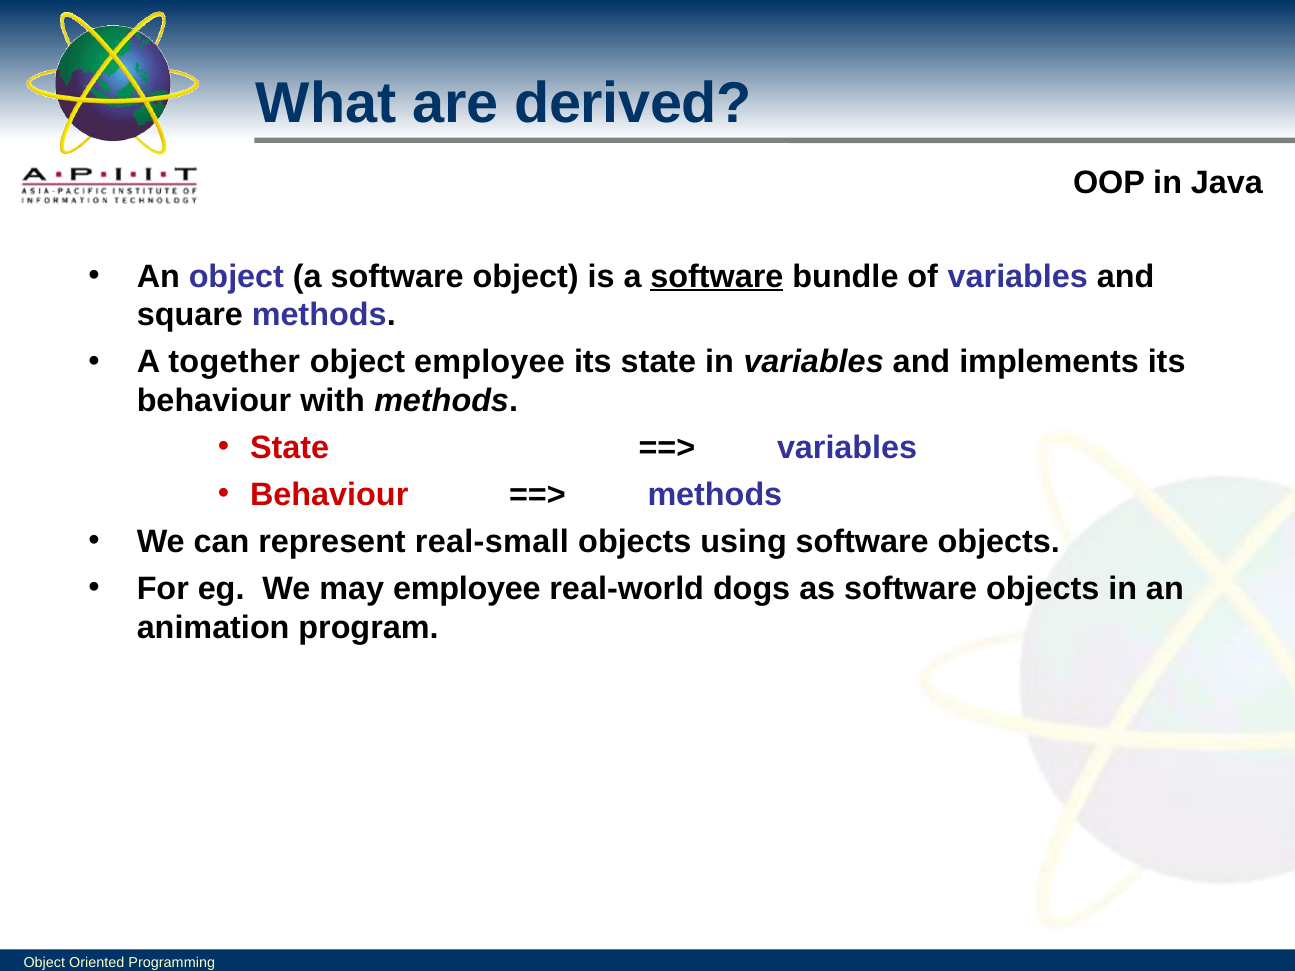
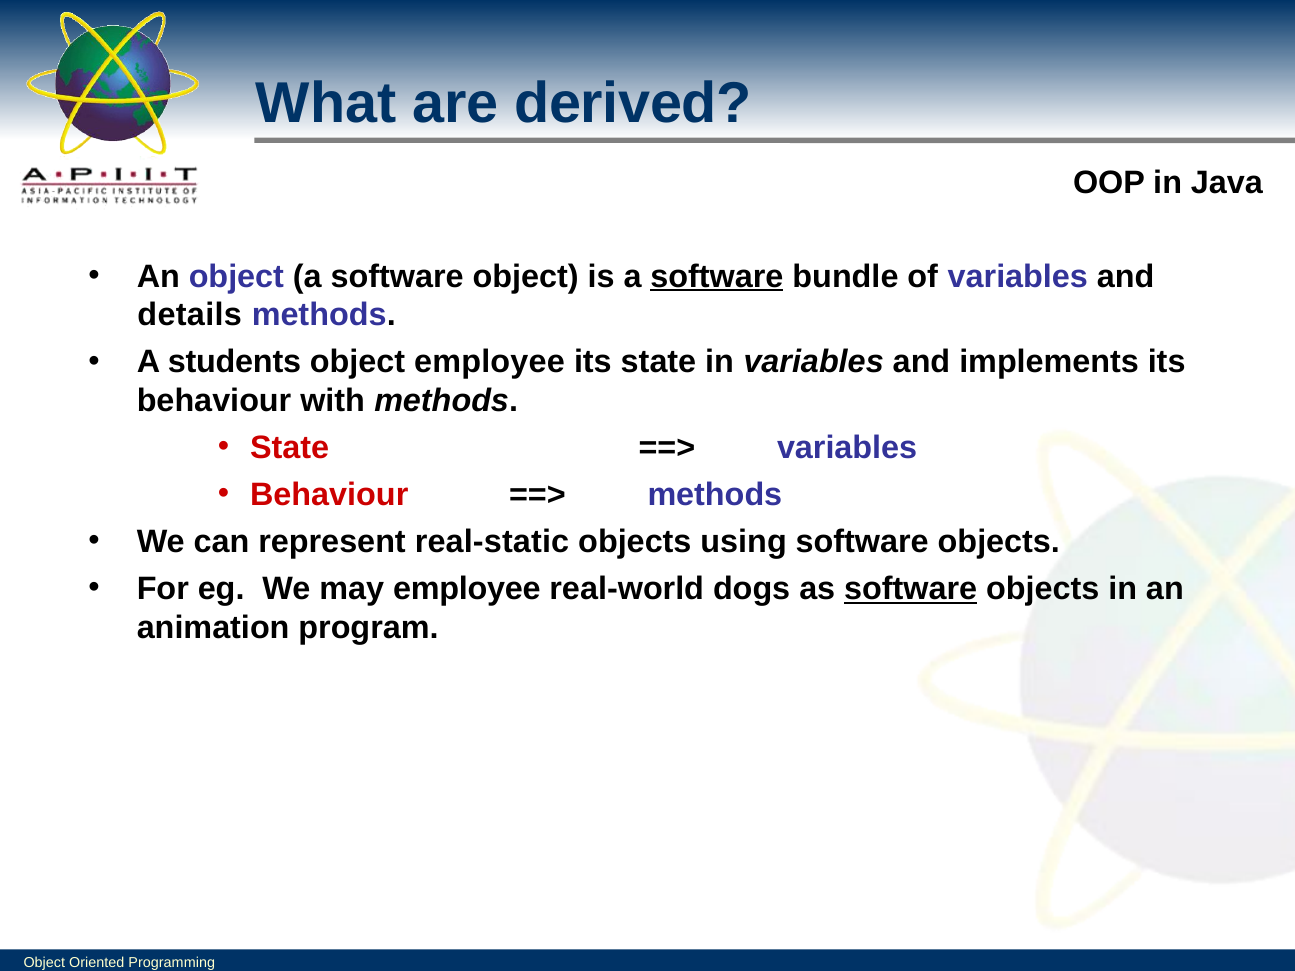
square: square -> details
together: together -> students
real-small: real-small -> real-static
software at (911, 589) underline: none -> present
